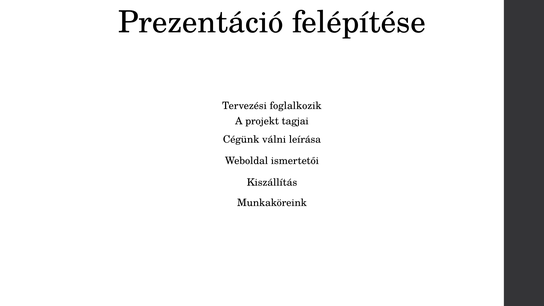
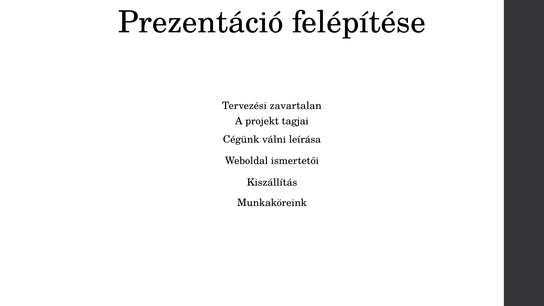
foglalkozik: foglalkozik -> zavartalan
